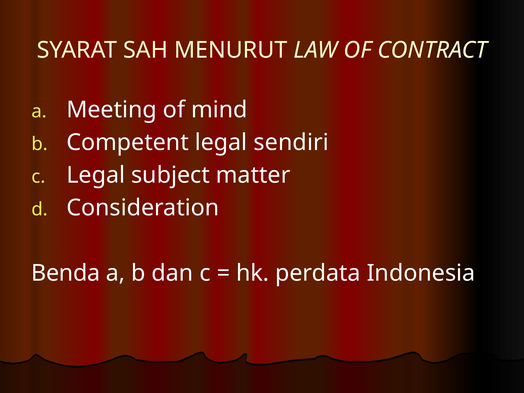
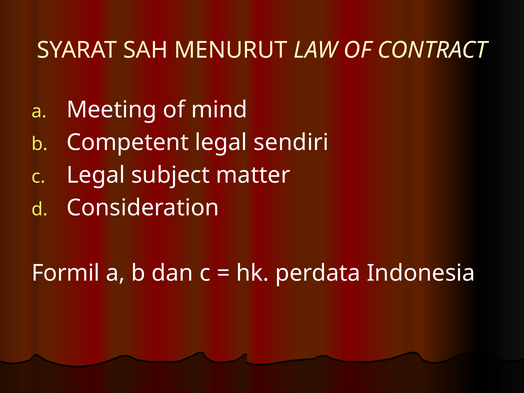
Benda: Benda -> Formil
